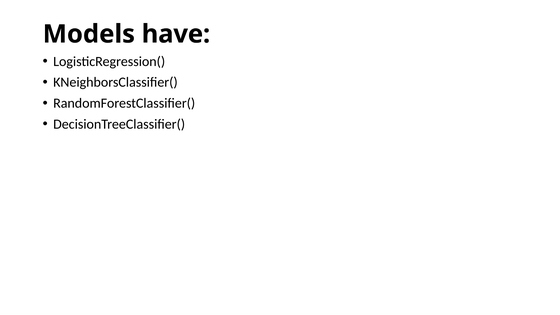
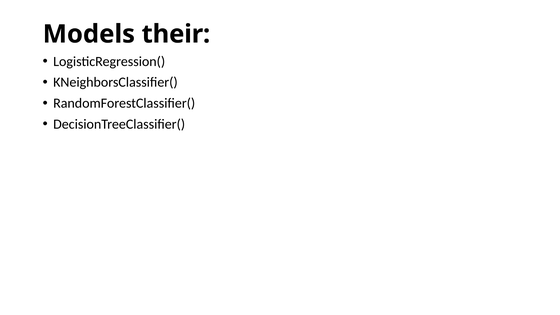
have: have -> their
